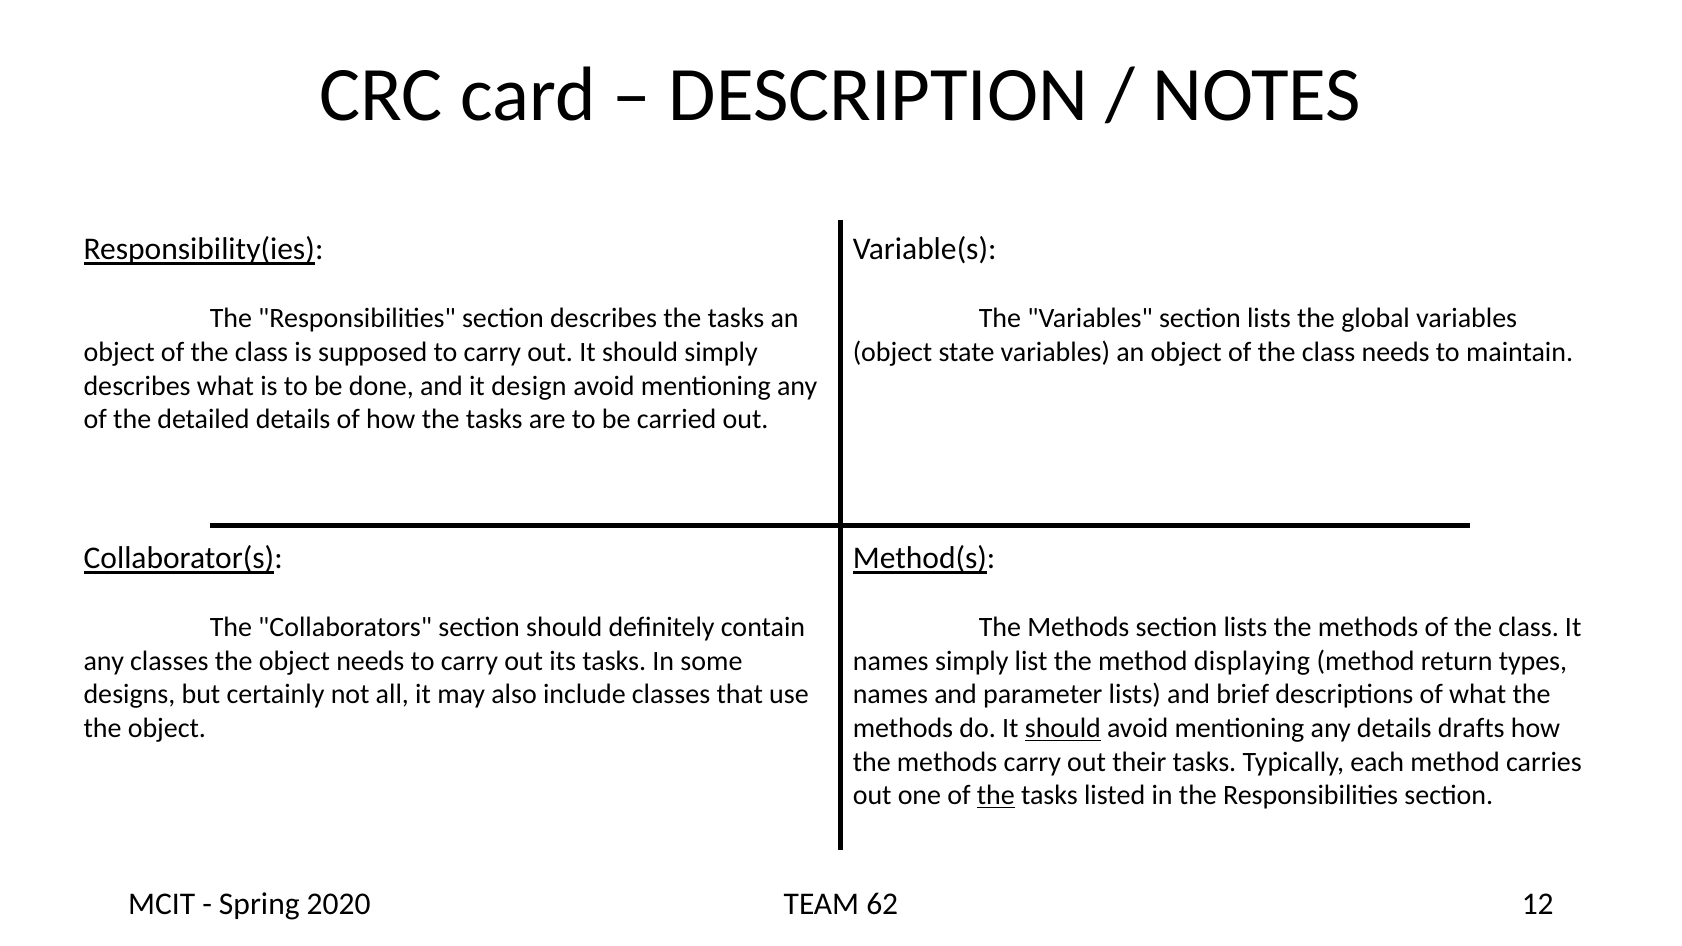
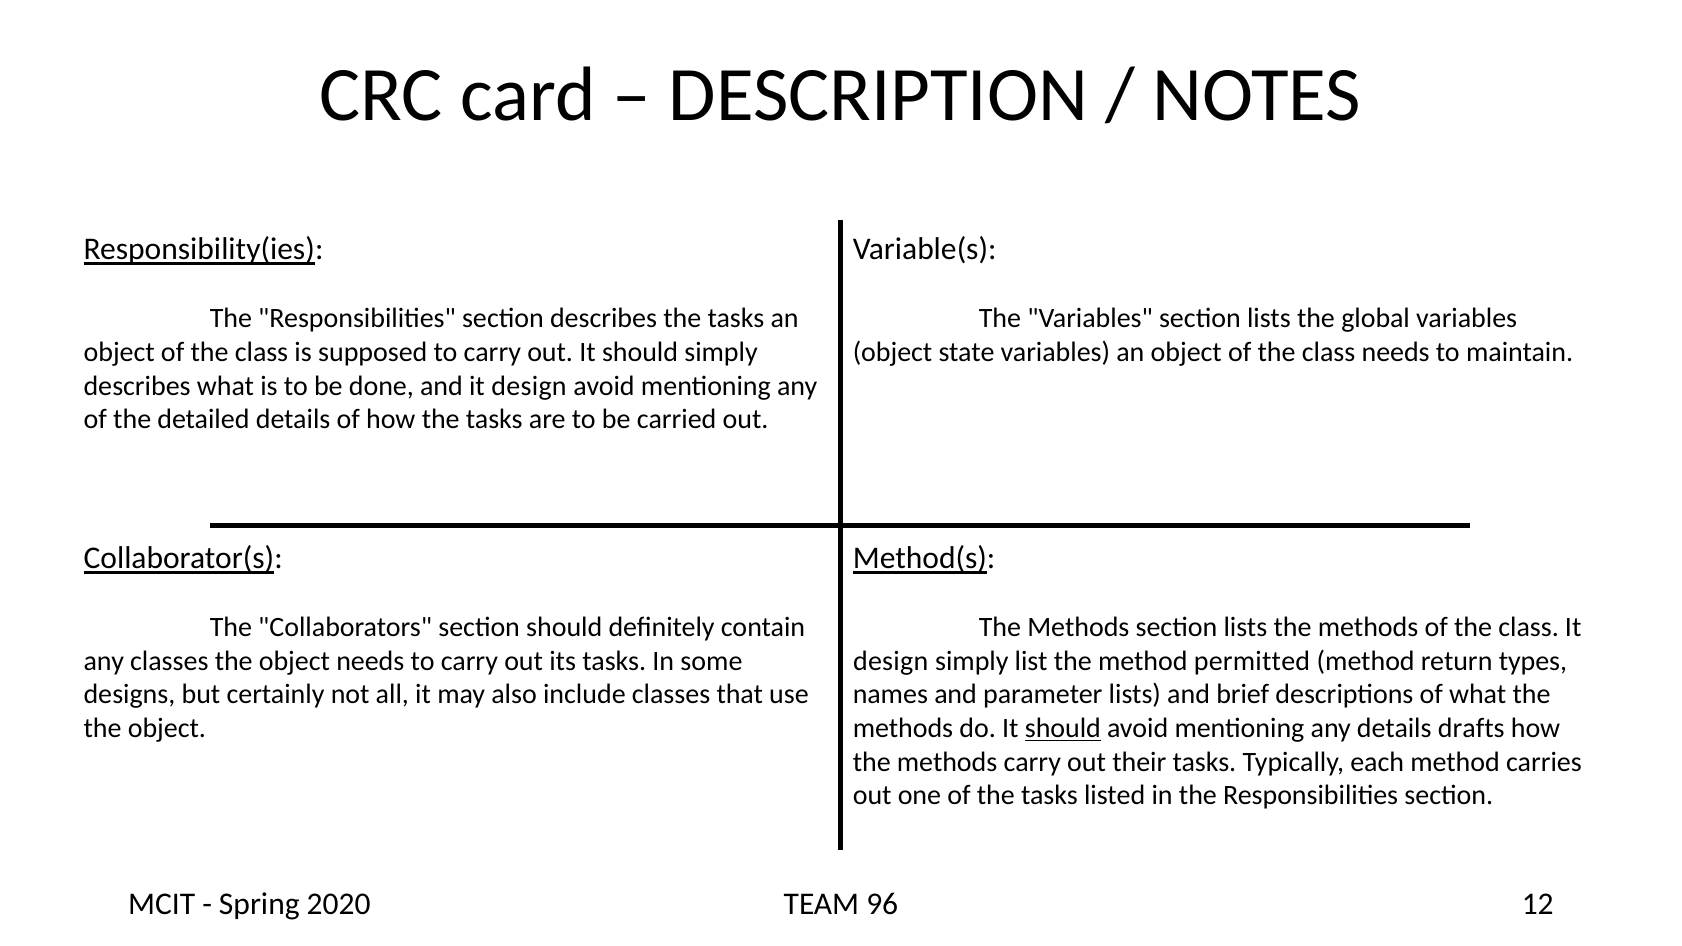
names at (891, 661): names -> design
displaying: displaying -> permitted
the at (996, 796) underline: present -> none
62: 62 -> 96
